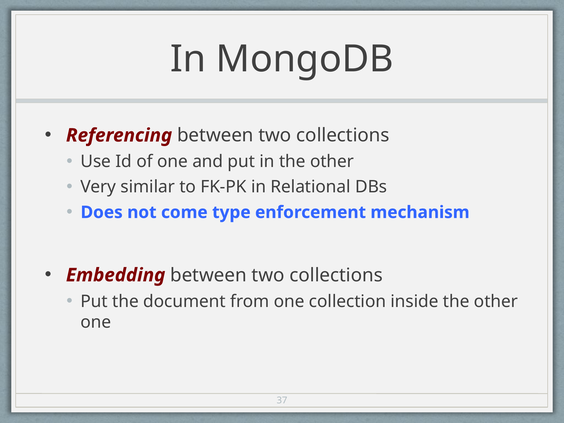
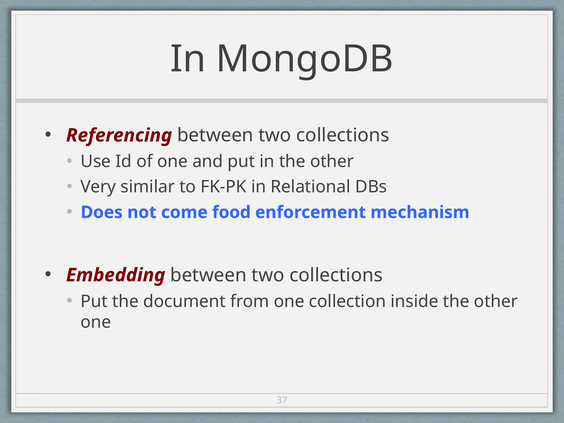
type: type -> food
